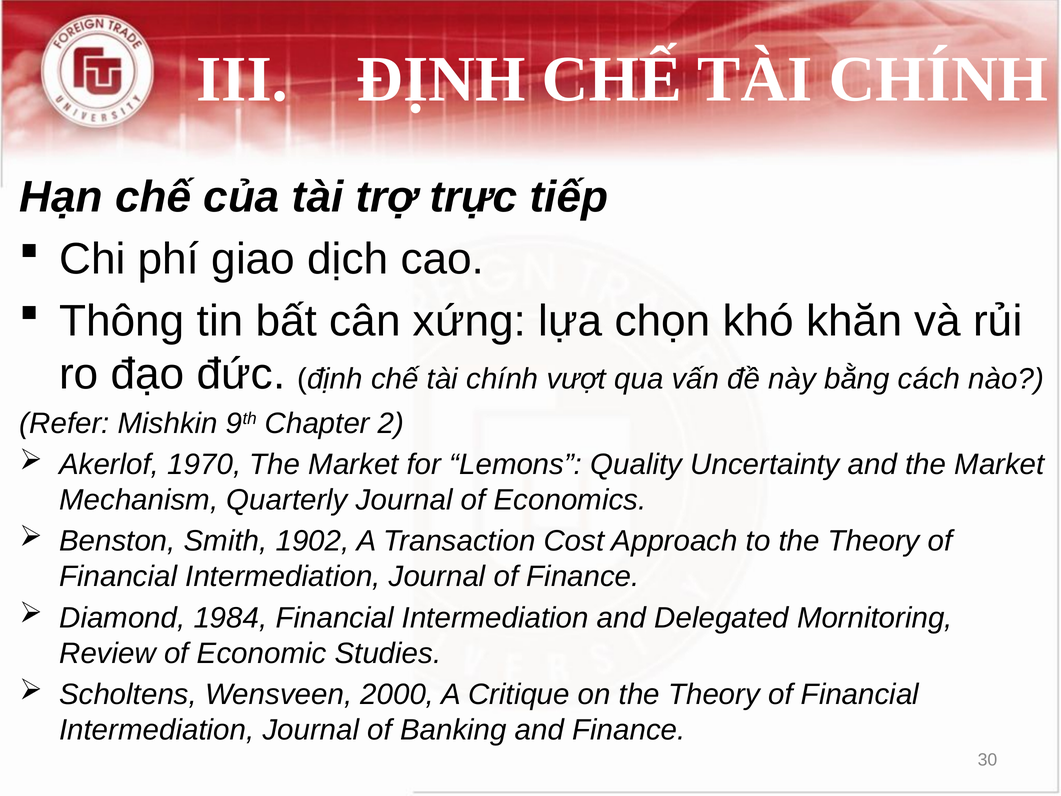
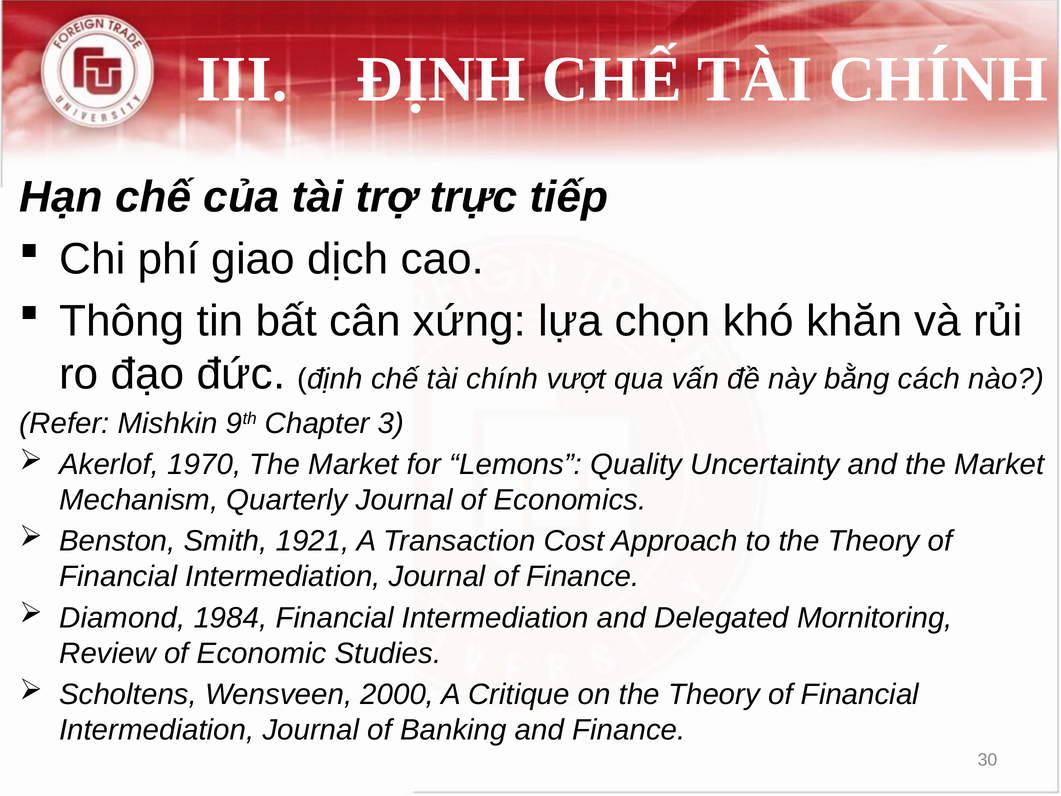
2: 2 -> 3
1902: 1902 -> 1921
